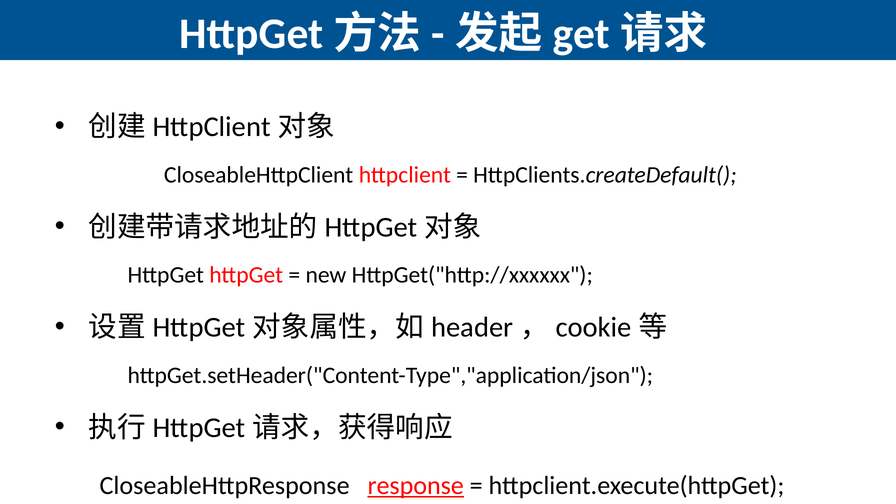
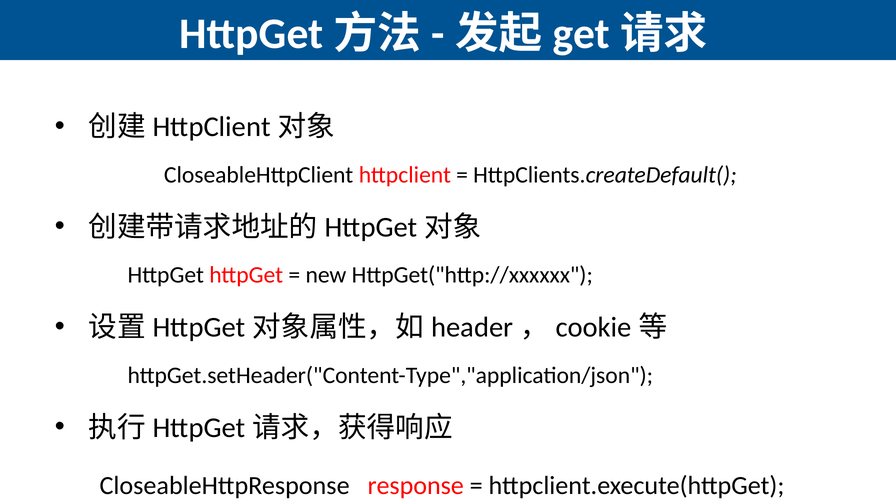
response underline: present -> none
